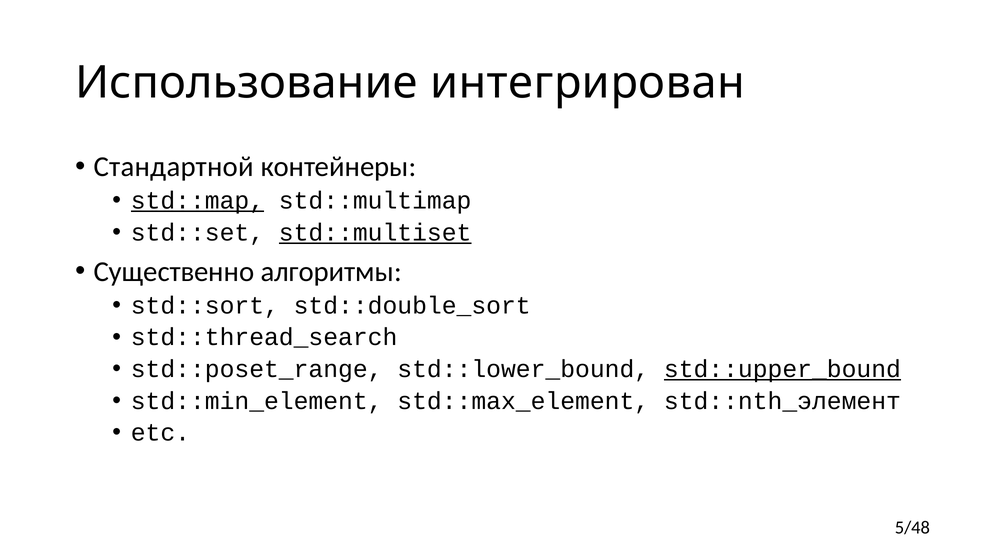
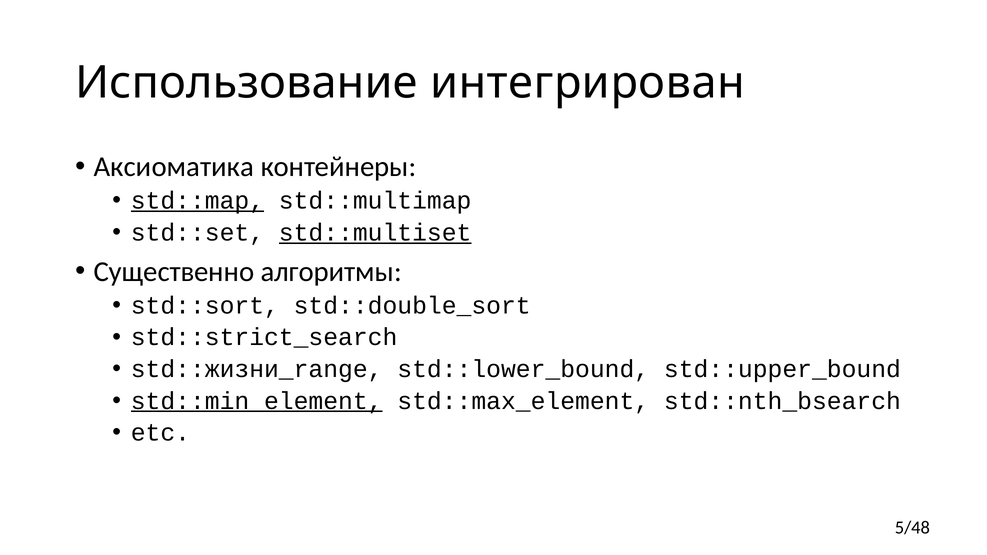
Стандартной: Стандартной -> Аксиоматика
std::thread_search: std::thread_search -> std::strict_search
std::poset_range: std::poset_range -> std::жизни_range
std::upper_bound underline: present -> none
std::min_element underline: none -> present
std::nth_элемент: std::nth_элемент -> std::nth_bsearch
